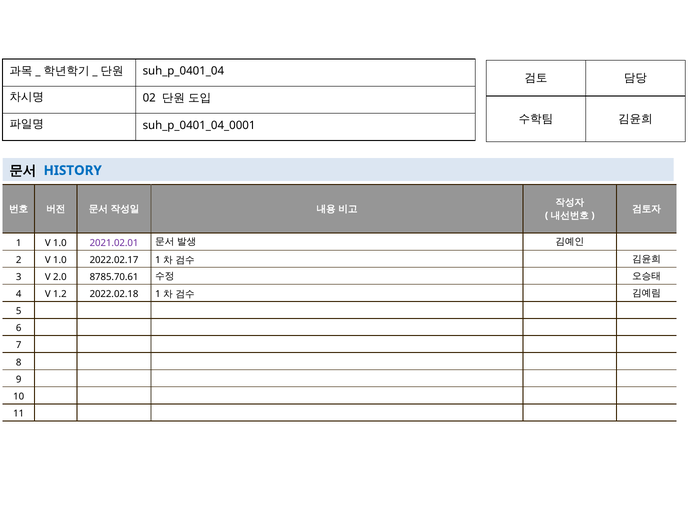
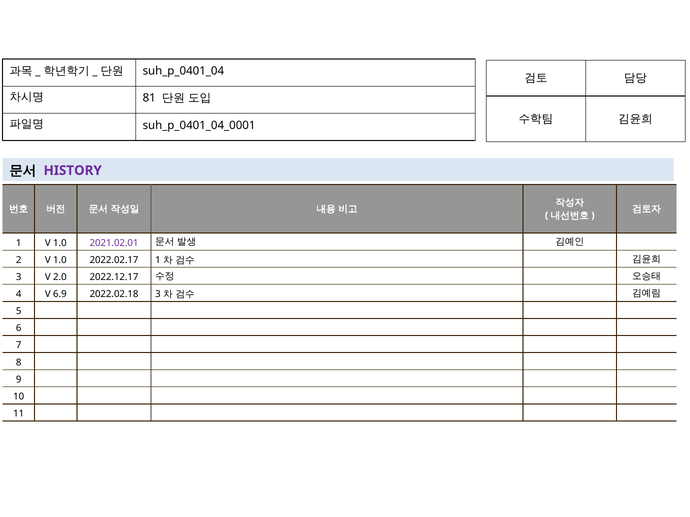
02: 02 -> 81
HISTORY colour: blue -> purple
8785.70.61: 8785.70.61 -> 2022.12.17
1.2: 1.2 -> 6.9
2022.02.18 1: 1 -> 3
